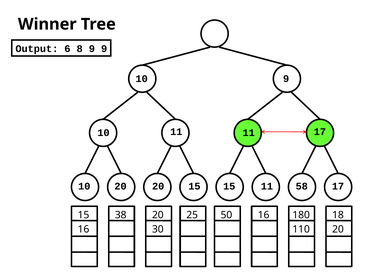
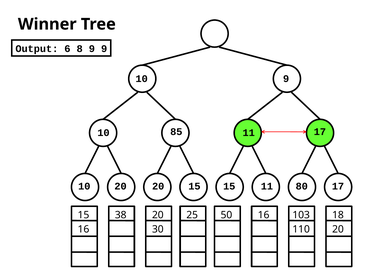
10 11: 11 -> 85
58: 58 -> 80
180: 180 -> 103
